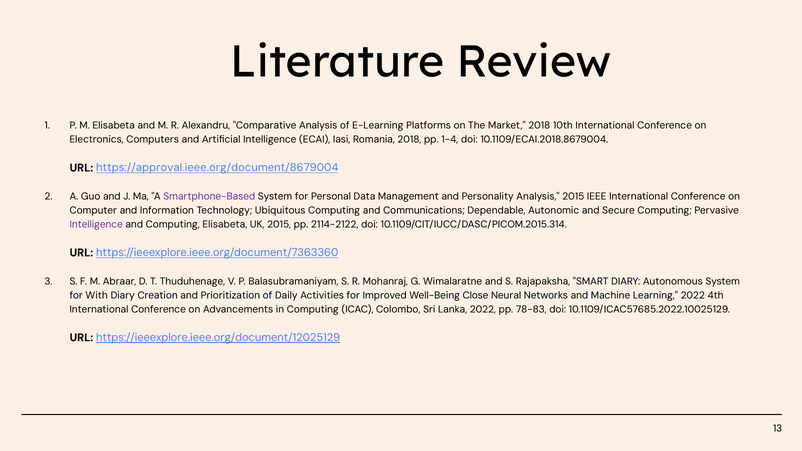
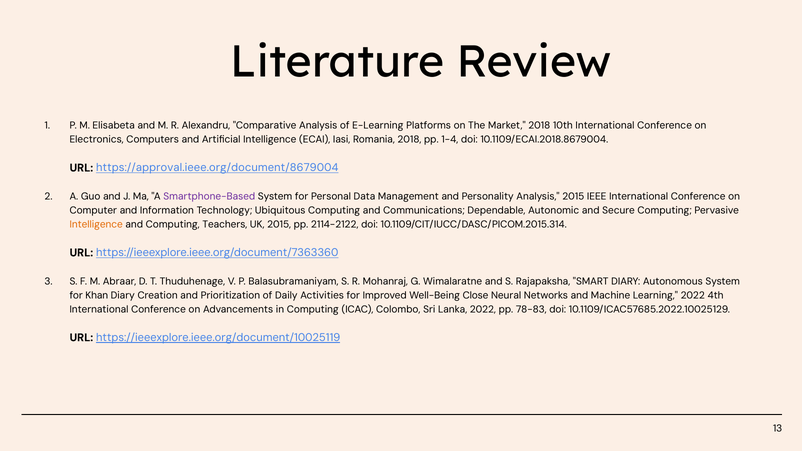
Intelligence at (96, 224) colour: purple -> orange
Computing Elisabeta: Elisabeta -> Teachers
With: With -> Khan
https://ieeexplore.ieee.org/document/12025129: https://ieeexplore.ieee.org/document/12025129 -> https://ieeexplore.ieee.org/document/10025119
